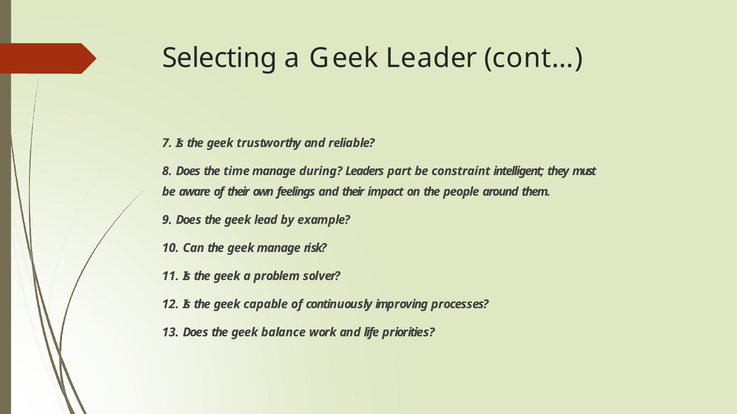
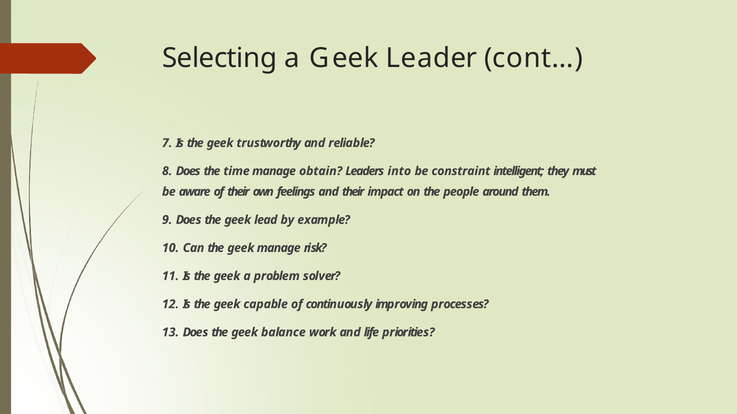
during: during -> obtain
part: part -> into
